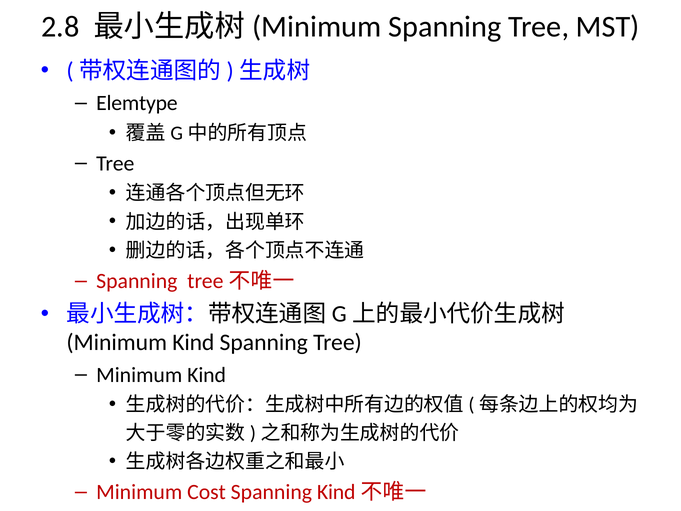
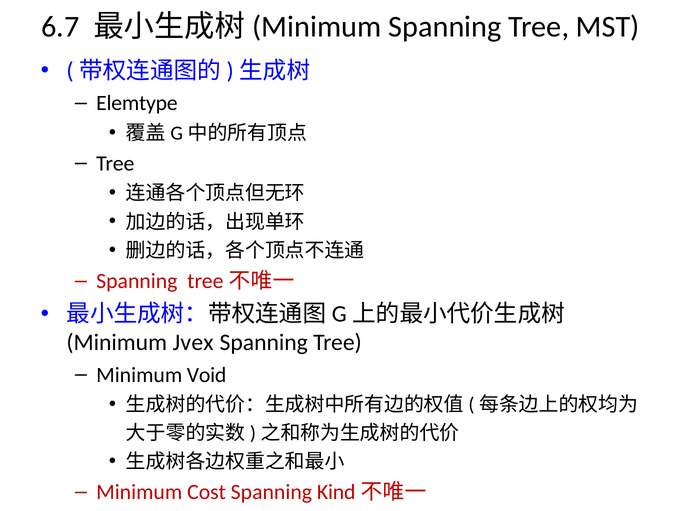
2.8: 2.8 -> 6.7
Kind at (193, 342): Kind -> Jvex
Kind at (207, 375): Kind -> Void
